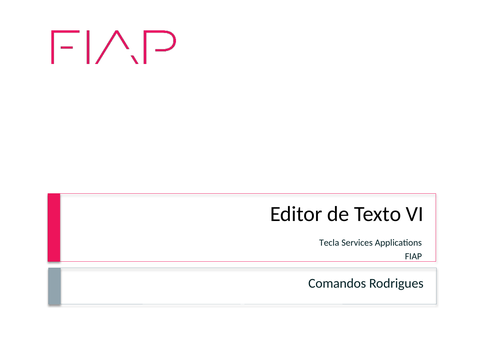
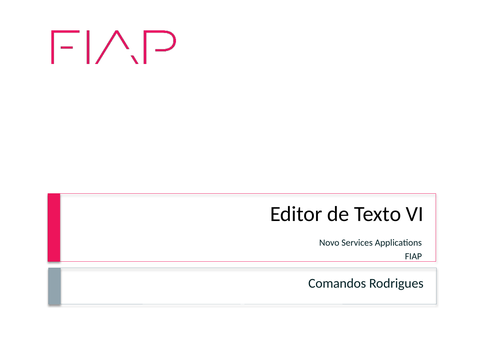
Tecla: Tecla -> Novo
